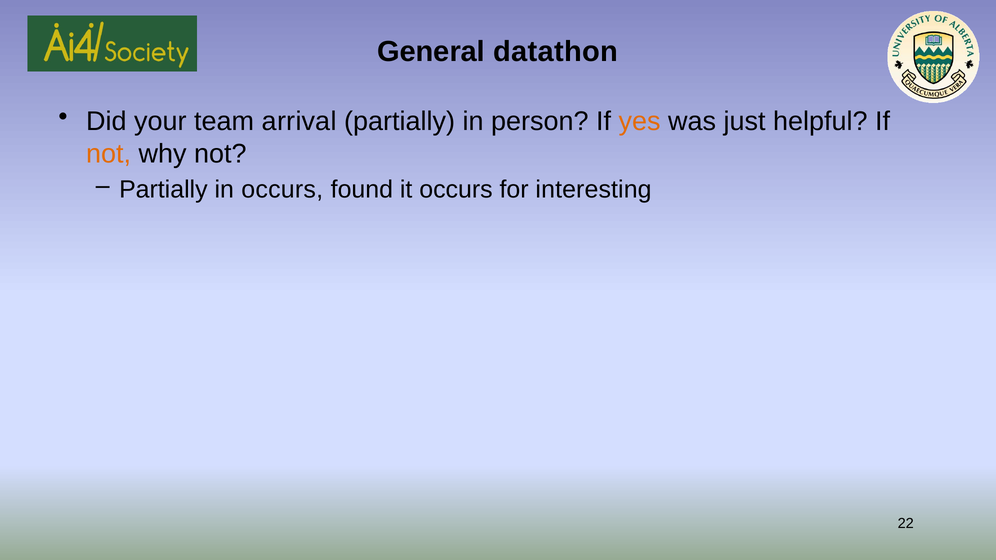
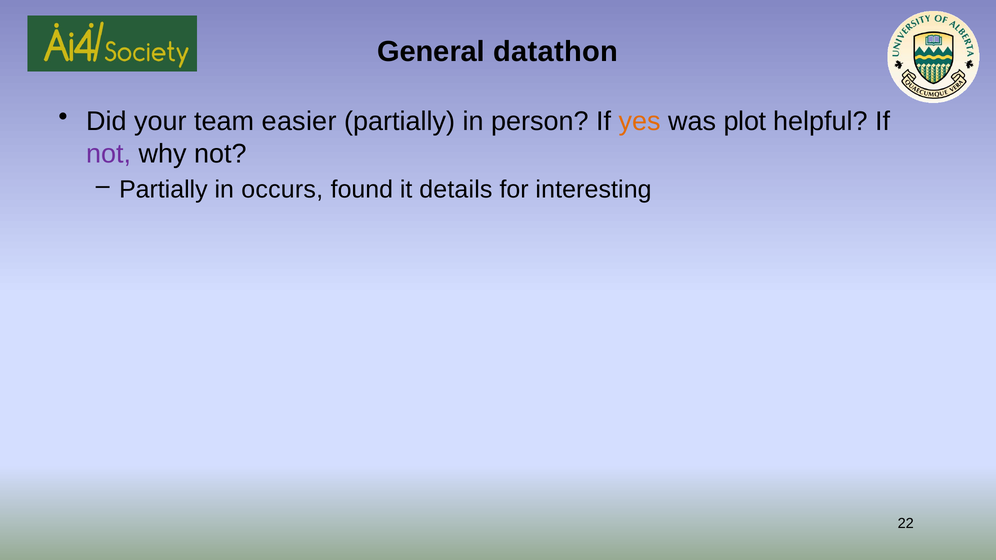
arrival: arrival -> easier
just: just -> plot
not at (109, 154) colour: orange -> purple
it occurs: occurs -> details
